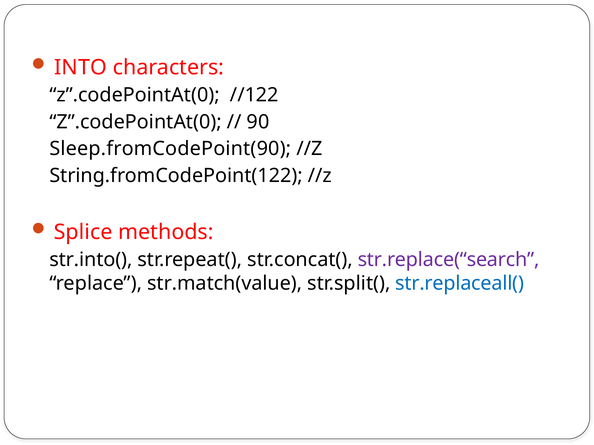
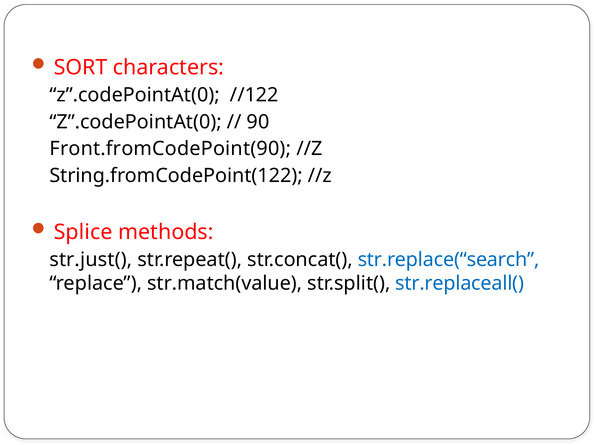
INTO: INTO -> SORT
Sleep.fromCodePoint(90: Sleep.fromCodePoint(90 -> Front.fromCodePoint(90
str.into(: str.into( -> str.just(
str.replace(“search colour: purple -> blue
